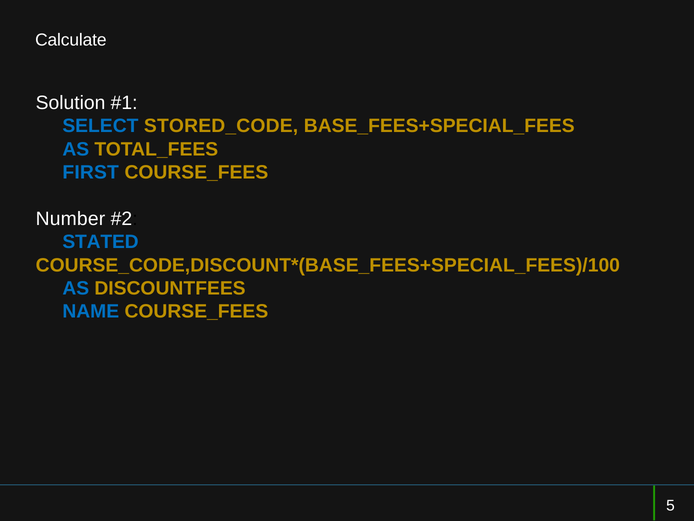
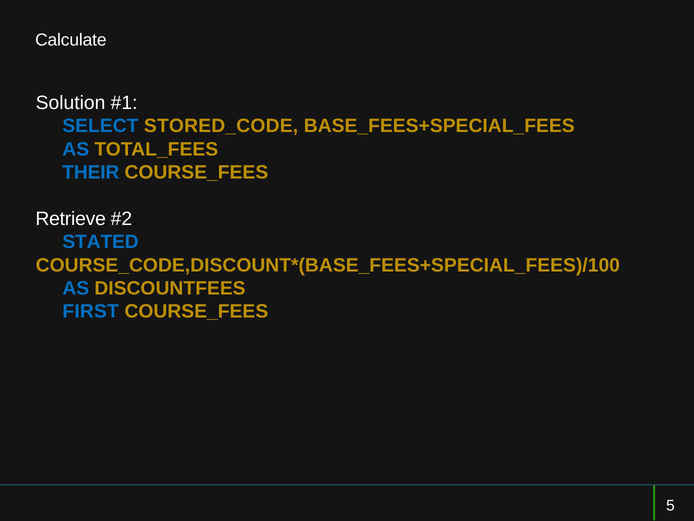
FIRST: FIRST -> THEIR
Number: Number -> Retrieve
NAME: NAME -> FIRST
